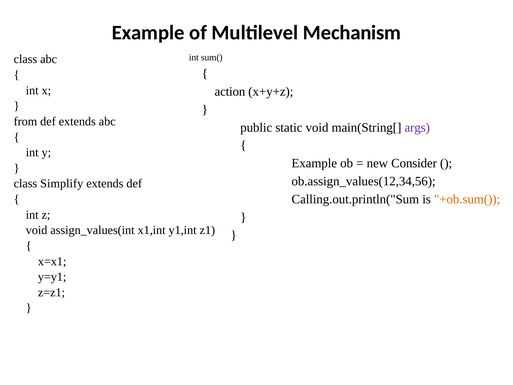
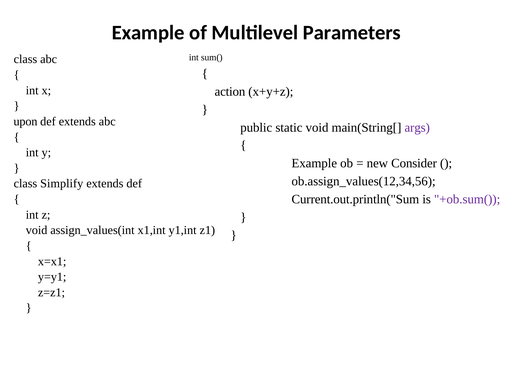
Mechanism: Mechanism -> Parameters
from: from -> upon
Calling.out.println("Sum: Calling.out.println("Sum -> Current.out.println("Sum
+ob.sum( colour: orange -> purple
